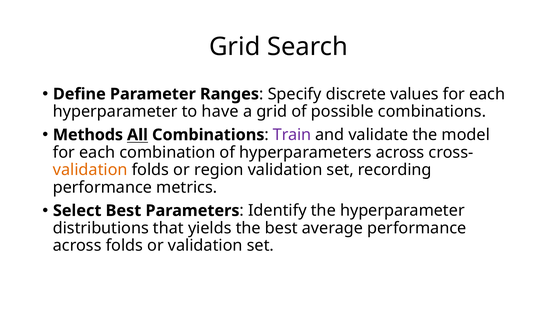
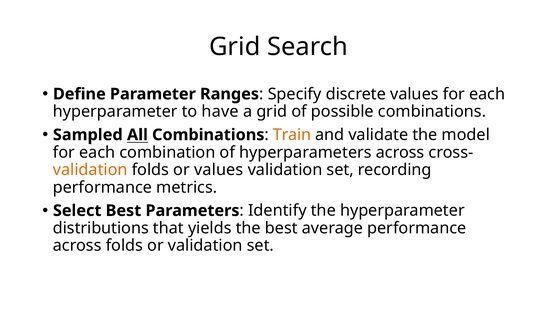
Methods: Methods -> Sampled
Train colour: purple -> orange
or region: region -> values
